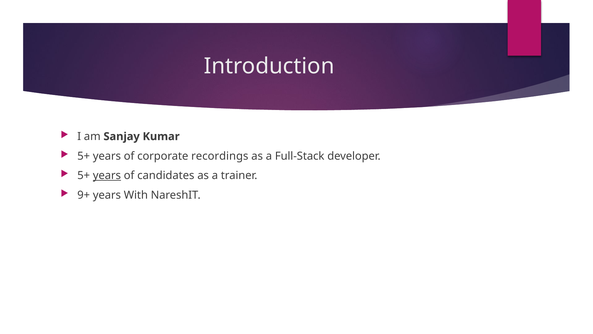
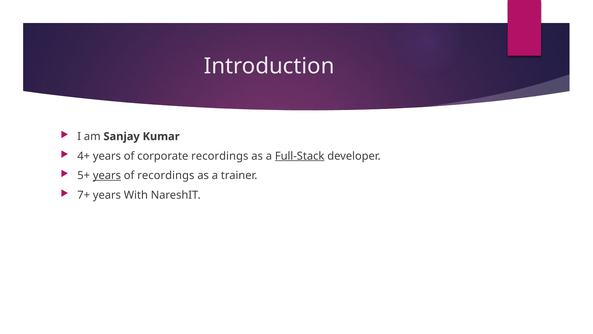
5+ at (84, 156): 5+ -> 4+
Full-Stack underline: none -> present
of candidates: candidates -> recordings
9+: 9+ -> 7+
